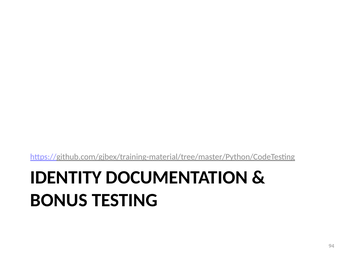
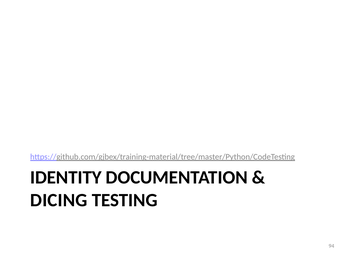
BONUS: BONUS -> DICING
